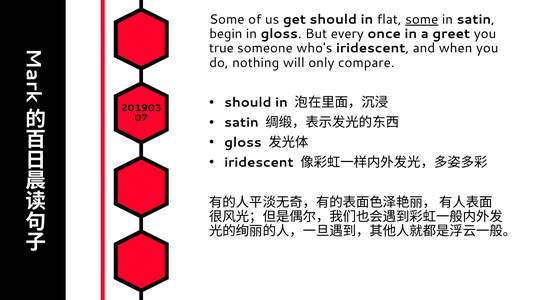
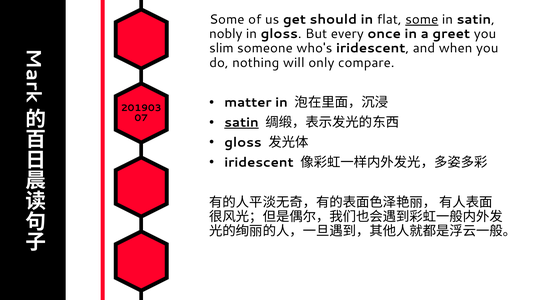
begin: begin -> nobly
true: true -> slim
should at (248, 103): should -> matter
satin at (241, 123) underline: none -> present
